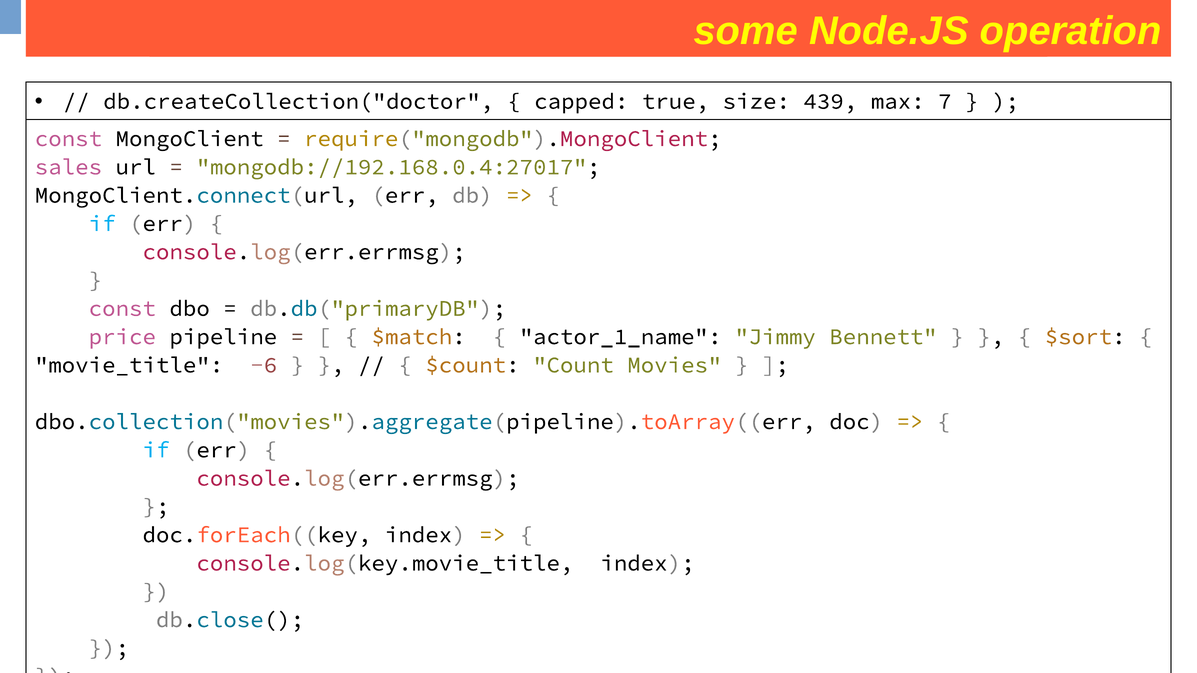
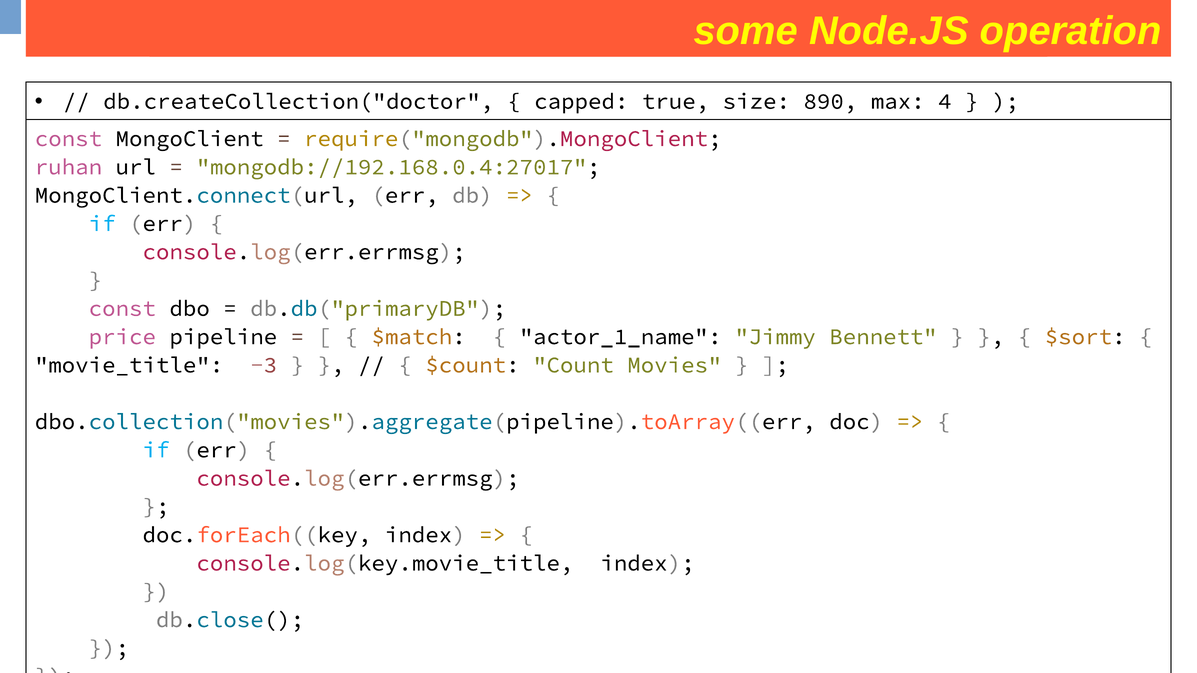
439: 439 -> 890
7: 7 -> 4
sales: sales -> ruhan
-6: -6 -> -3
